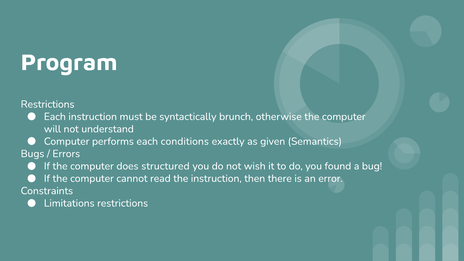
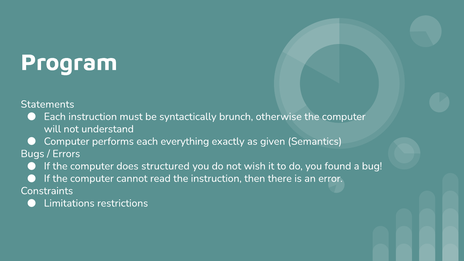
Restrictions at (48, 104): Restrictions -> Statements
conditions: conditions -> everything
